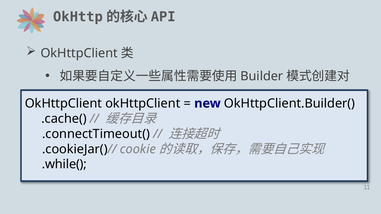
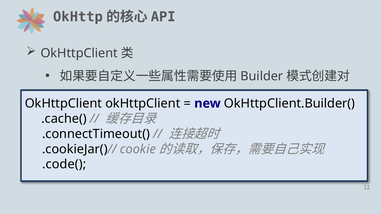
.while(: .while( -> .code(
